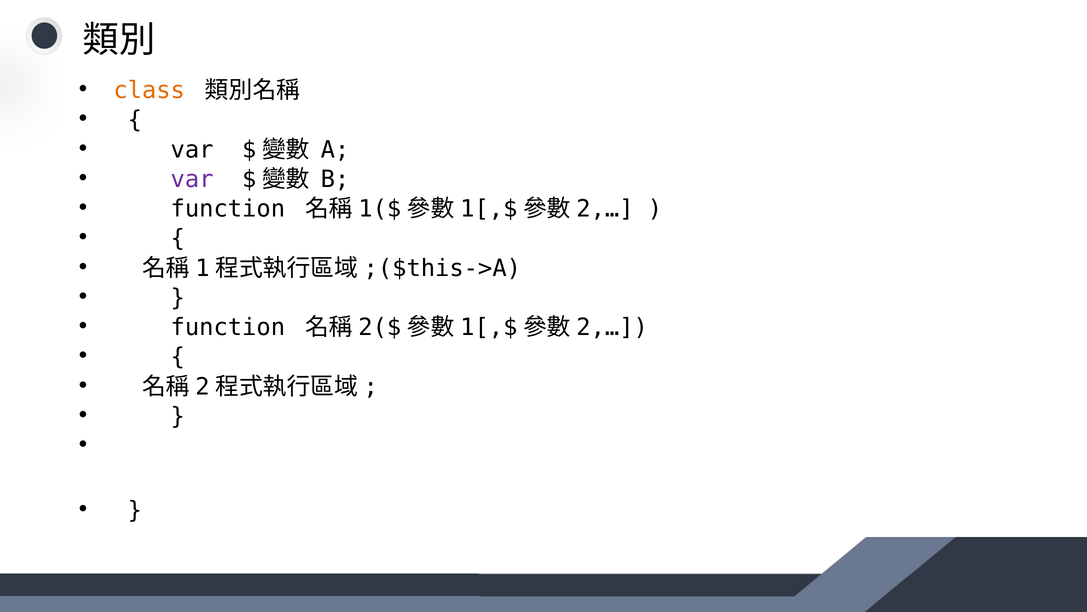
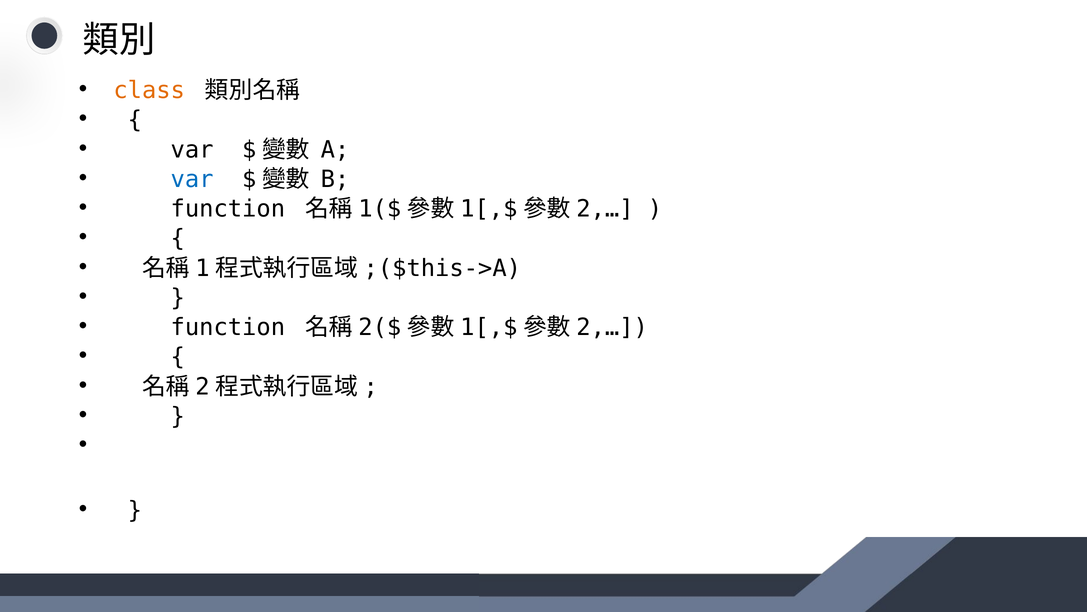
var at (192, 179) colour: purple -> blue
